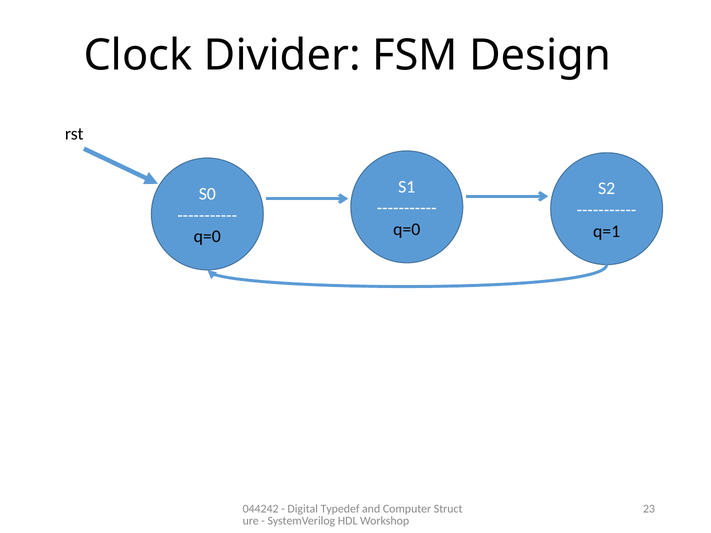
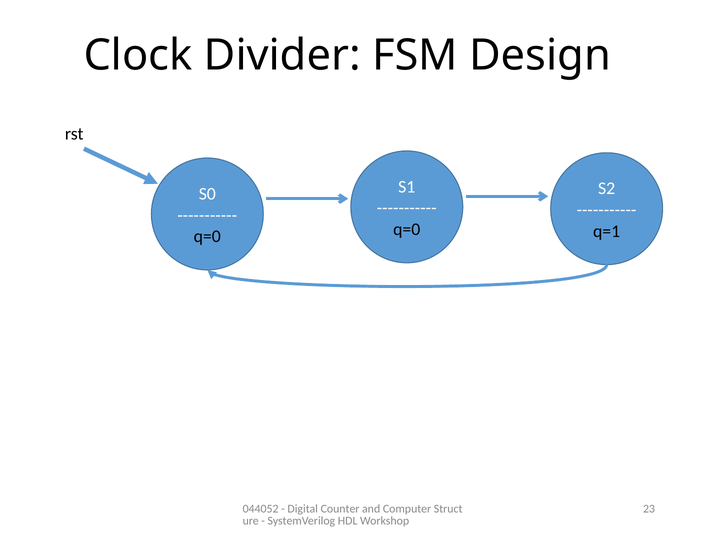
044242: 044242 -> 044052
Typedef: Typedef -> Counter
